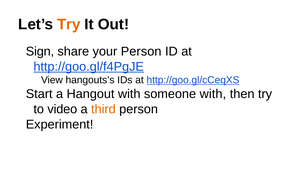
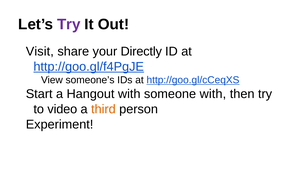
Try at (69, 24) colour: orange -> purple
Sign: Sign -> Visit
your Person: Person -> Directly
hangouts’s: hangouts’s -> someone’s
